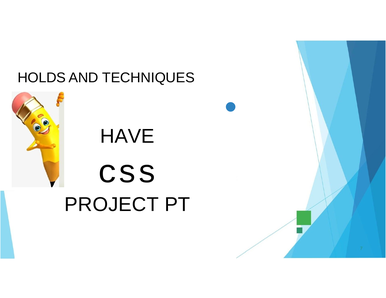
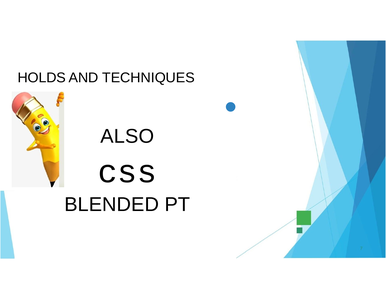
HAVE: HAVE -> ALSO
PROJECT: PROJECT -> BLENDED
